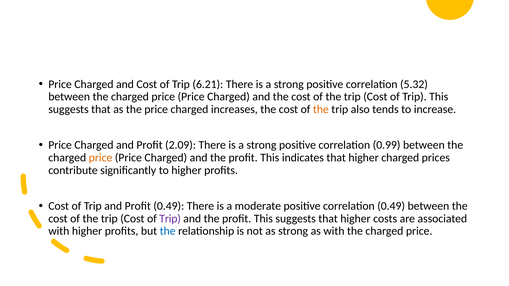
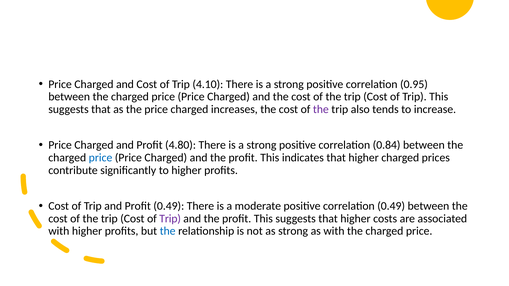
6.21: 6.21 -> 4.10
5.32: 5.32 -> 0.95
the at (321, 110) colour: orange -> purple
2.09: 2.09 -> 4.80
0.99: 0.99 -> 0.84
price at (101, 158) colour: orange -> blue
